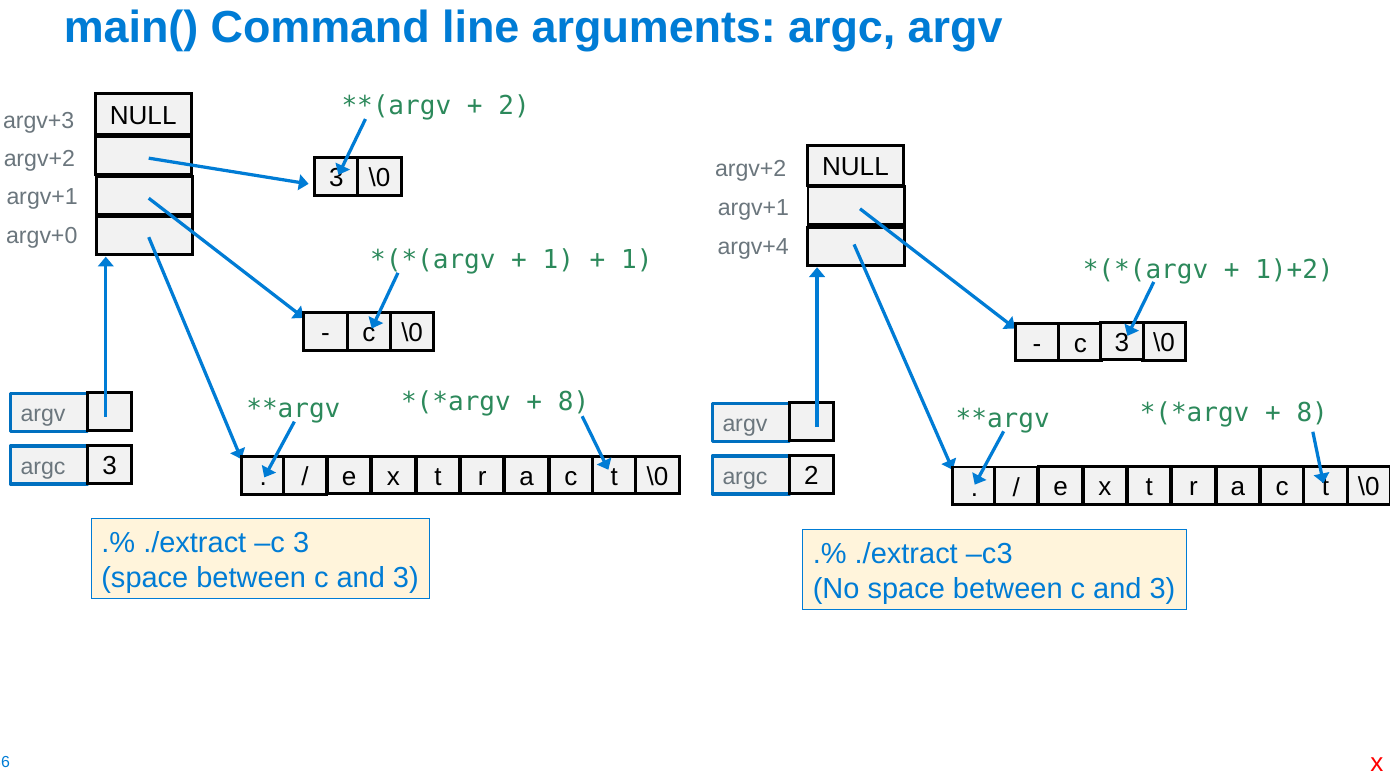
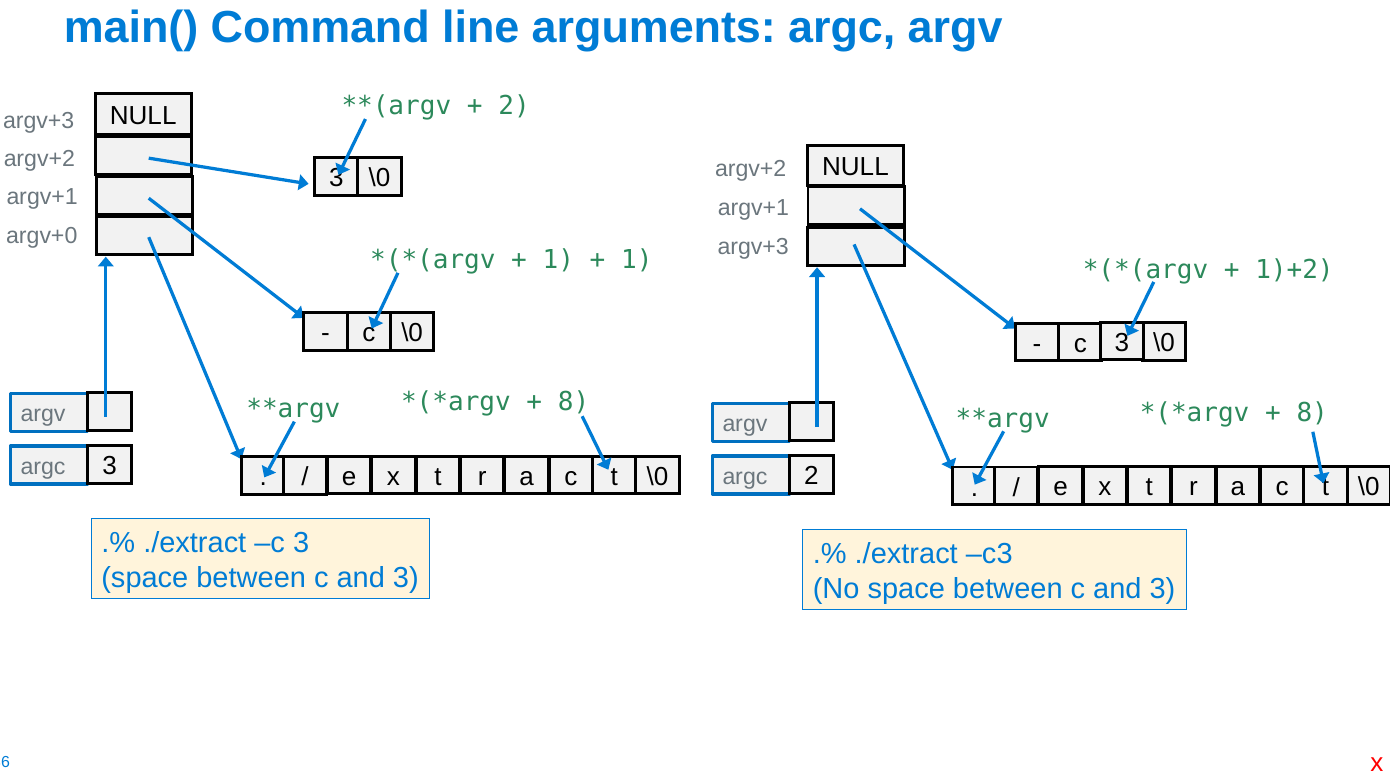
argv+4 at (753, 246): argv+4 -> argv+3
